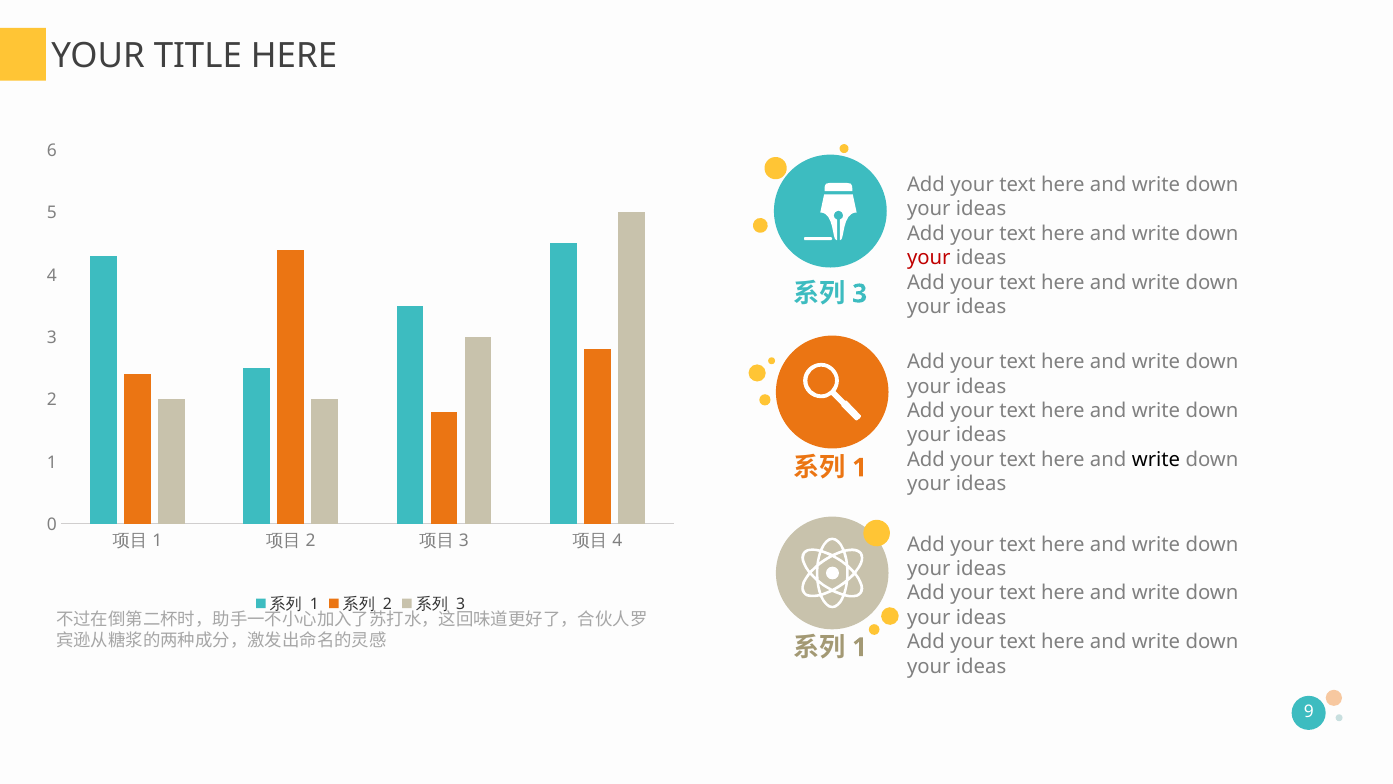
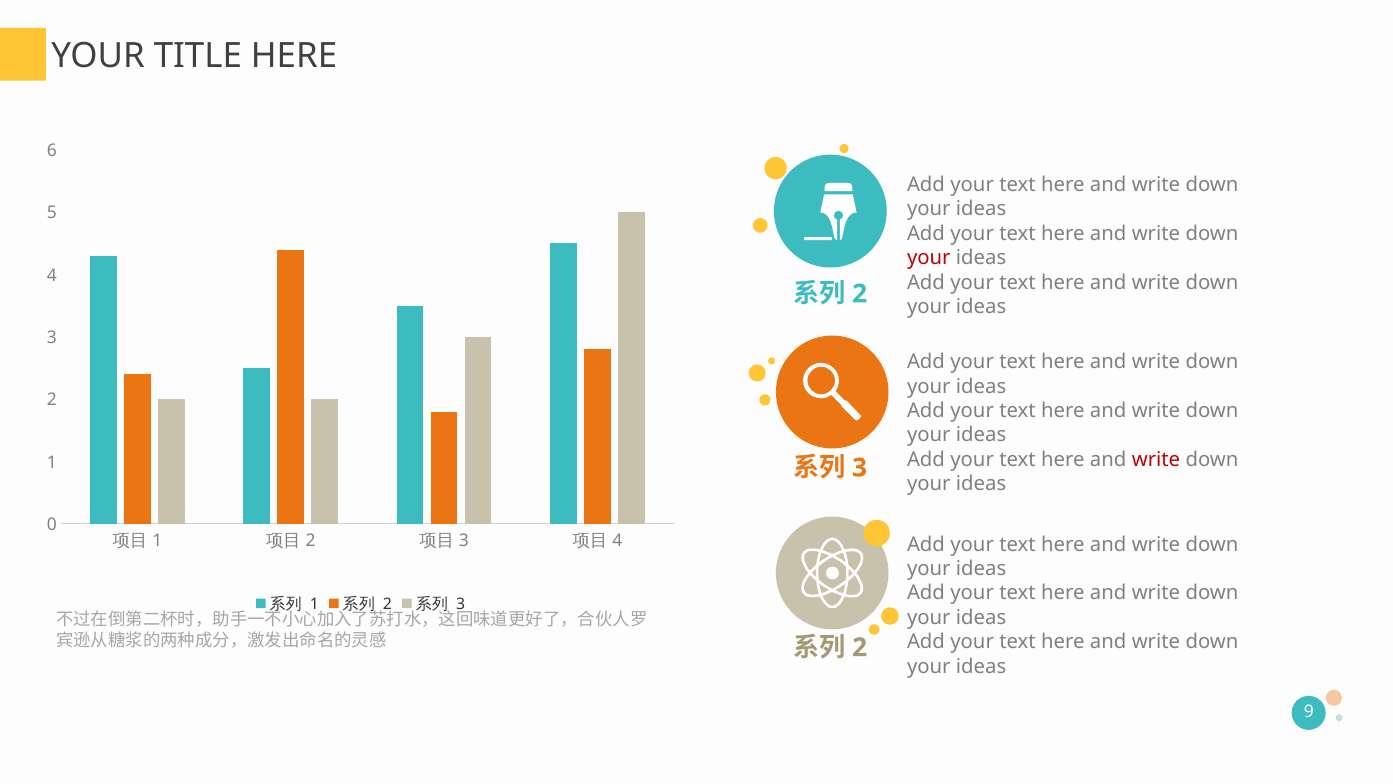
3 at (860, 294): 3 -> 2
write at (1156, 459) colour: black -> red
1 at (860, 468): 1 -> 3
1 at (860, 647): 1 -> 2
